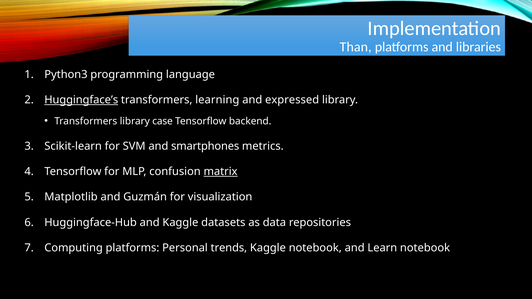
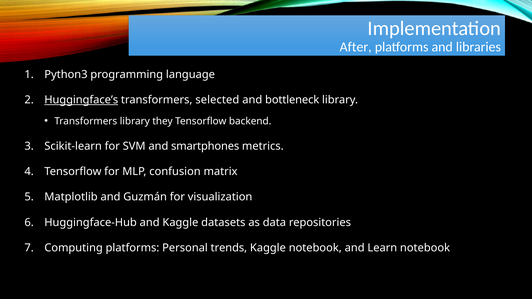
Than: Than -> After
learning: learning -> selected
expressed: expressed -> bottleneck
case: case -> they
matrix underline: present -> none
